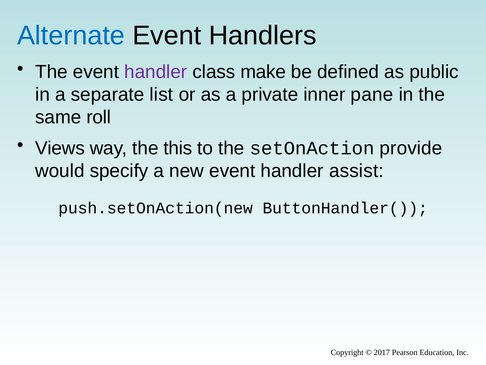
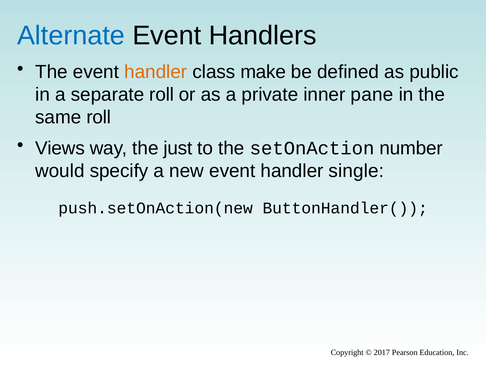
handler at (156, 72) colour: purple -> orange
separate list: list -> roll
this: this -> just
provide: provide -> number
assist: assist -> single
